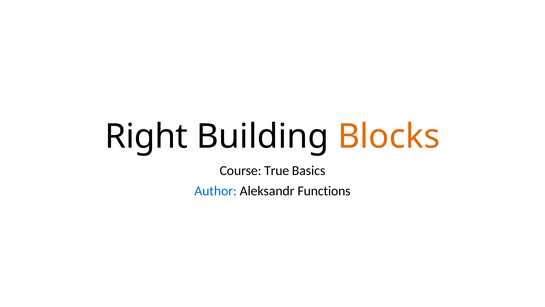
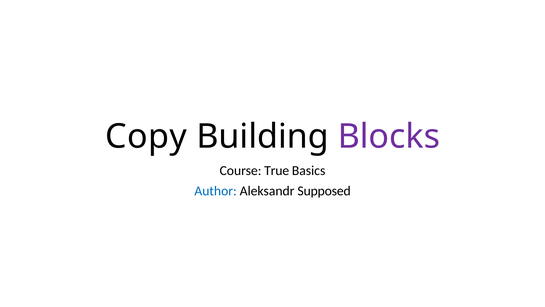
Right: Right -> Copy
Blocks colour: orange -> purple
Functions: Functions -> Supposed
